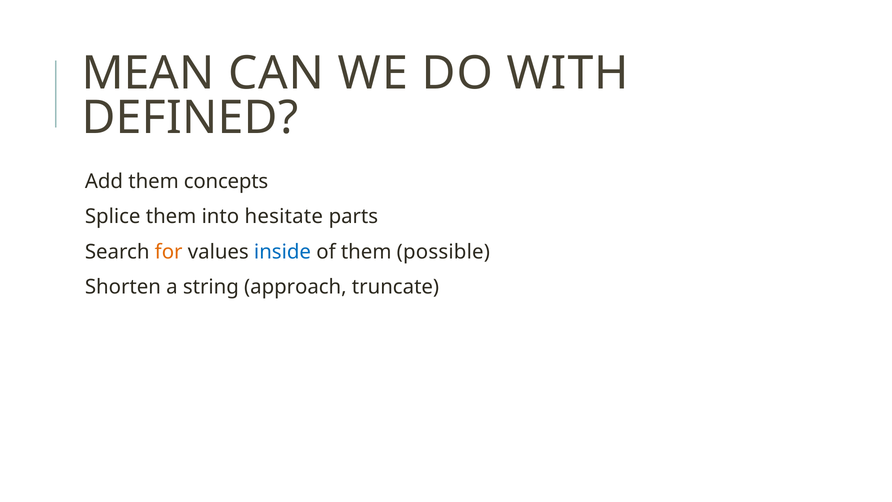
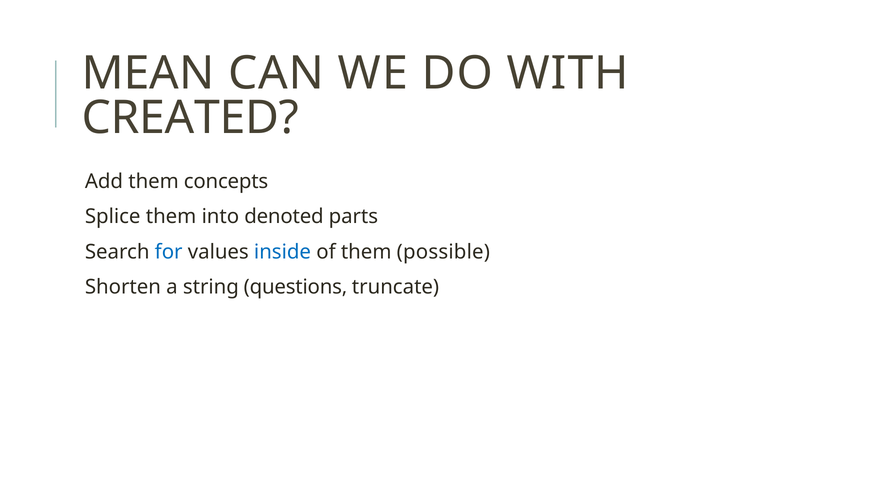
DEFINED: DEFINED -> CREATED
hesitate: hesitate -> denoted
for colour: orange -> blue
approach: approach -> questions
